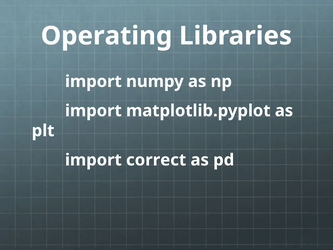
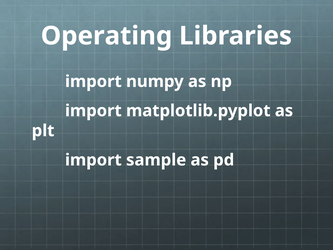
correct: correct -> sample
